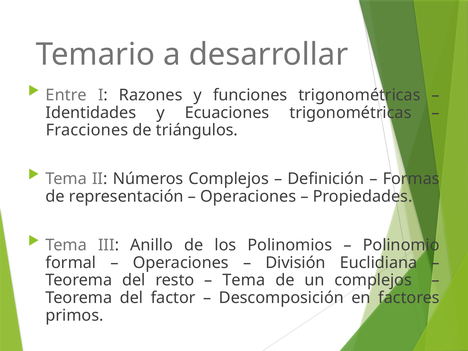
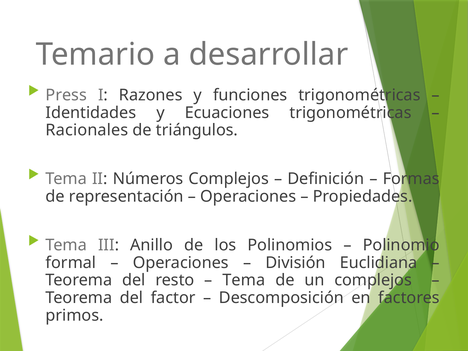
Entre: Entre -> Press
Fracciones: Fracciones -> Racionales
